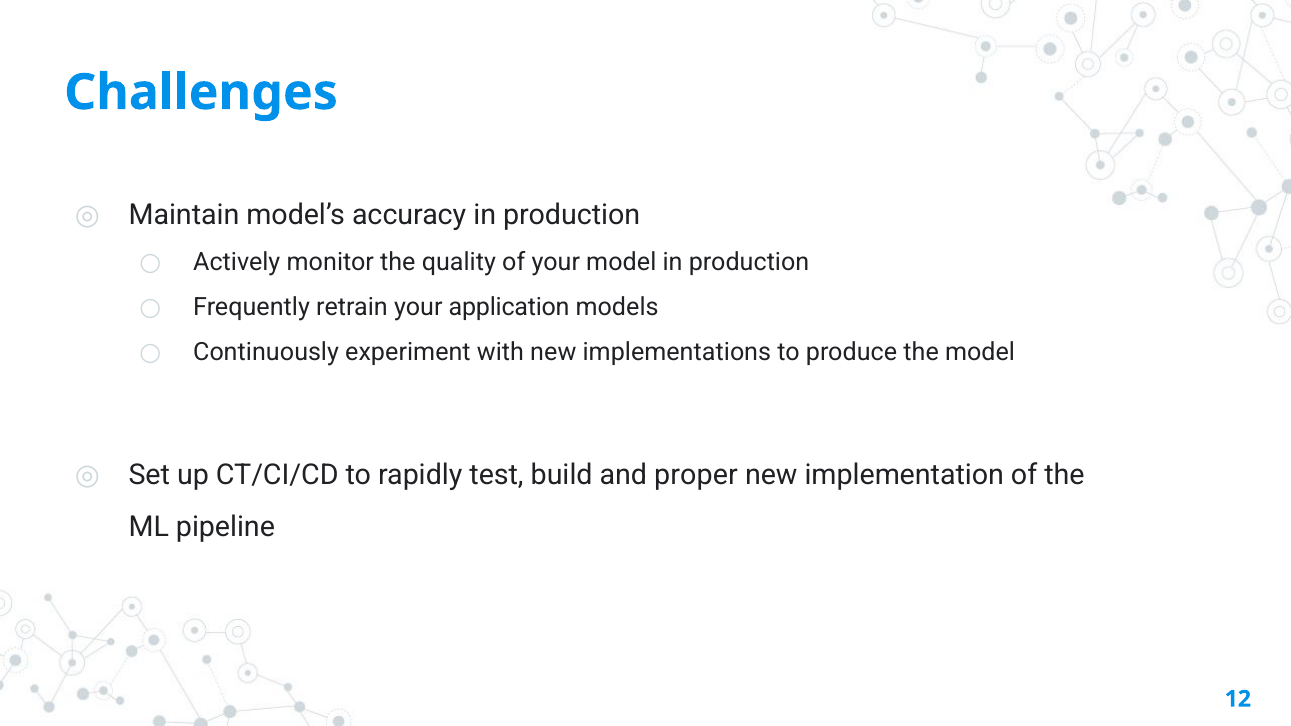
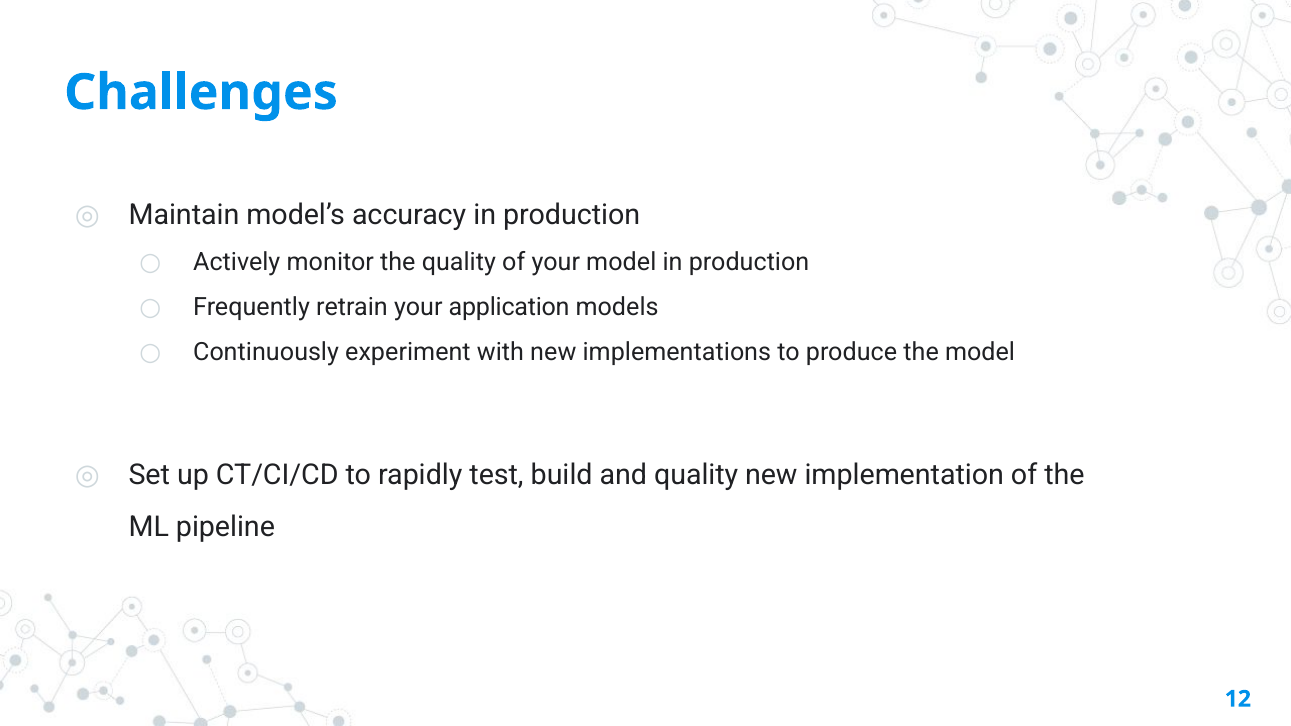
and proper: proper -> quality
